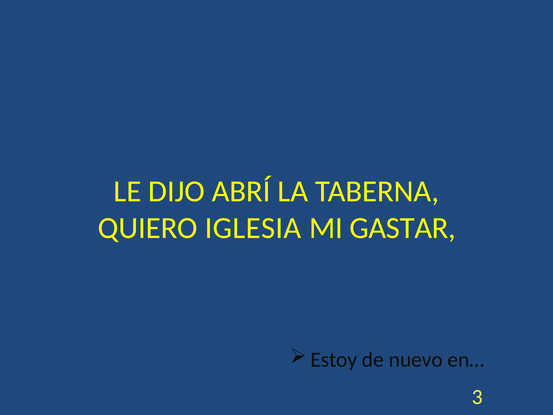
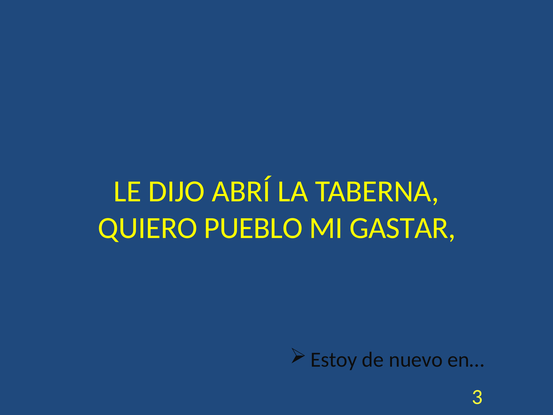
IGLESIA: IGLESIA -> PUEBLO
